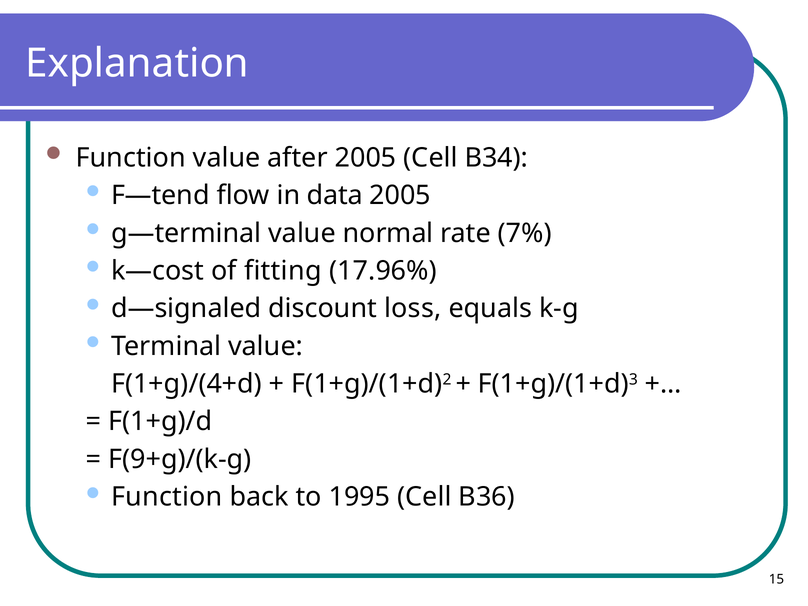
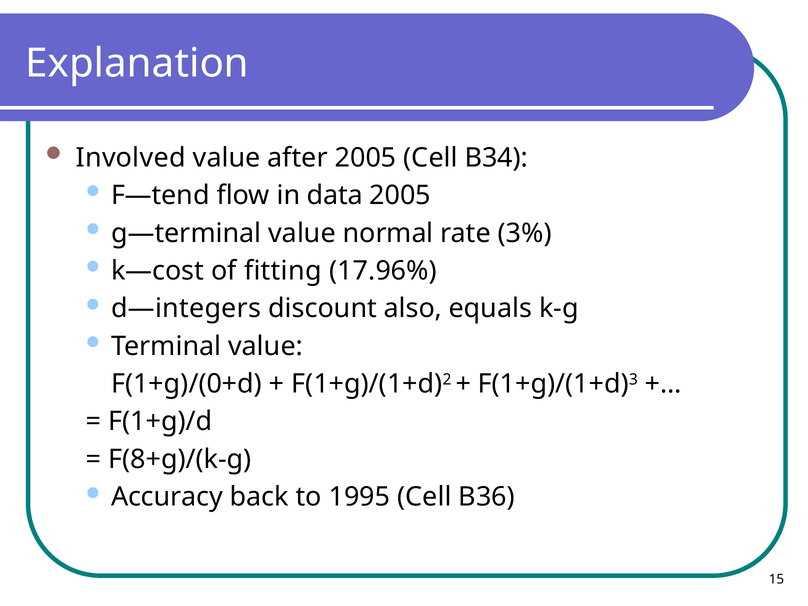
Function at (131, 158): Function -> Involved
7%: 7% -> 3%
d—signaled: d—signaled -> d—integers
loss: loss -> also
F(1+g)/(4+d: F(1+g)/(4+d -> F(1+g)/(0+d
F(9+g)/(k-g: F(9+g)/(k-g -> F(8+g)/(k-g
Function at (167, 497): Function -> Accuracy
